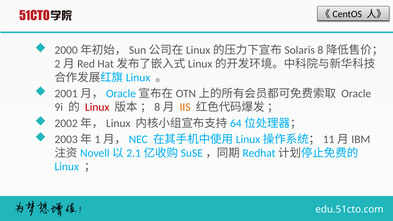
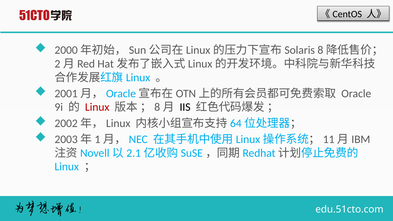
IIS colour: orange -> black
